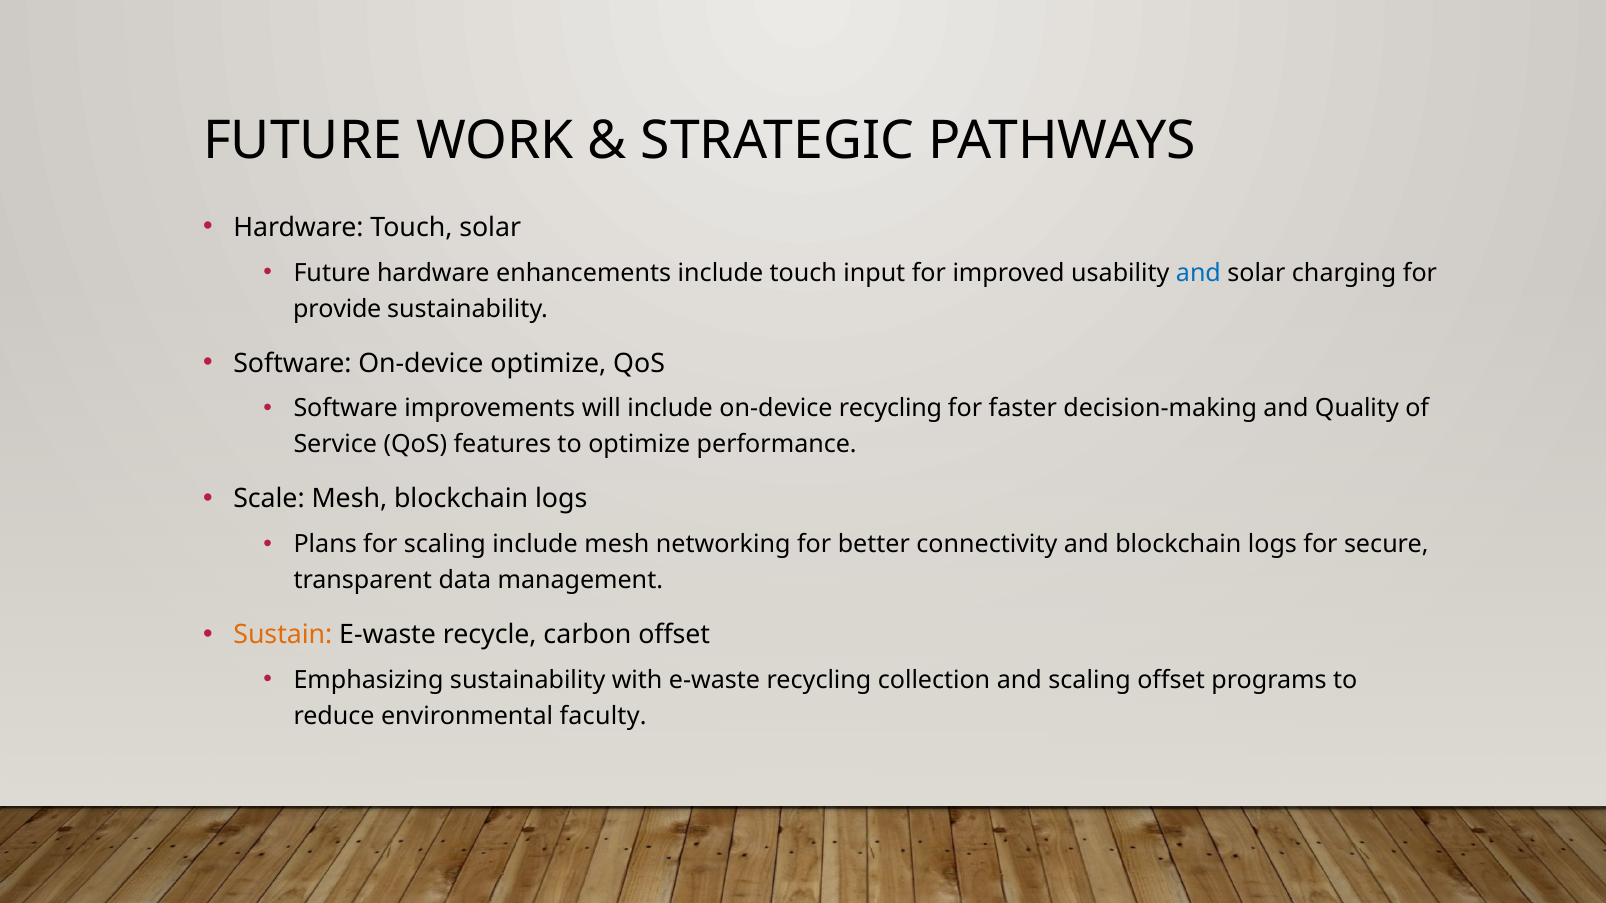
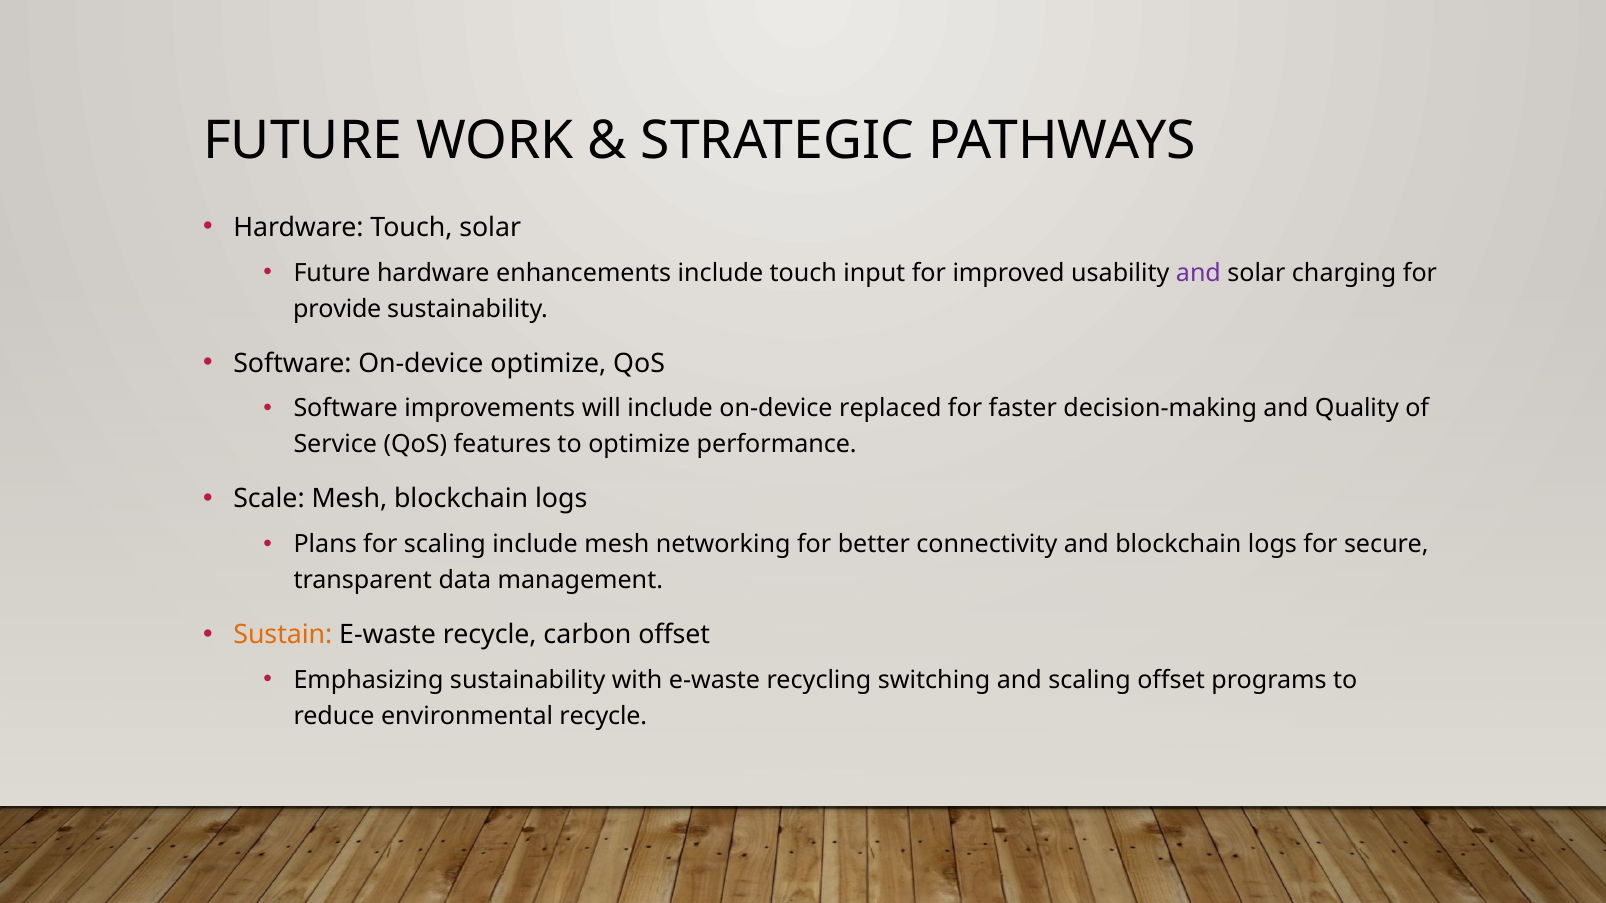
and at (1198, 273) colour: blue -> purple
on-device recycling: recycling -> replaced
collection: collection -> switching
environmental faculty: faculty -> recycle
